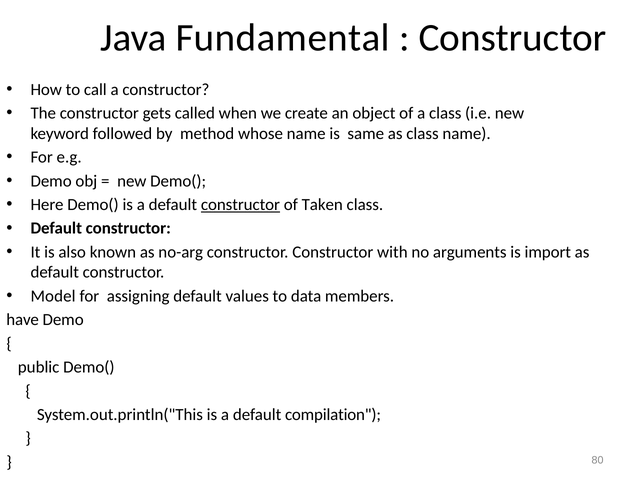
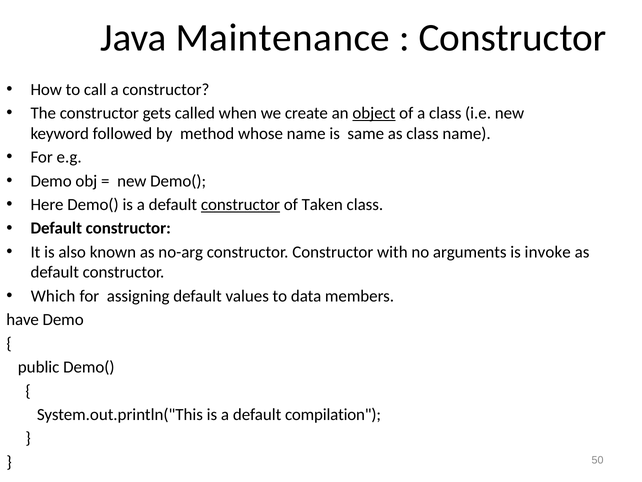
Fundamental: Fundamental -> Maintenance
object underline: none -> present
import: import -> invoke
Model: Model -> Which
80: 80 -> 50
